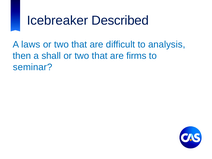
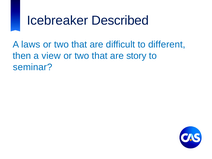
analysis: analysis -> different
shall: shall -> view
firms: firms -> story
